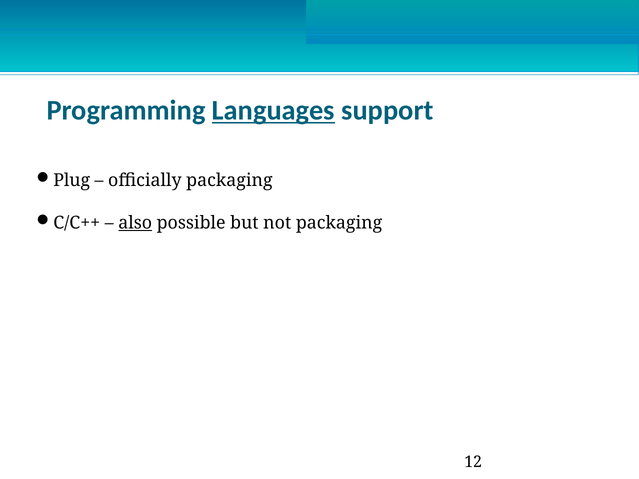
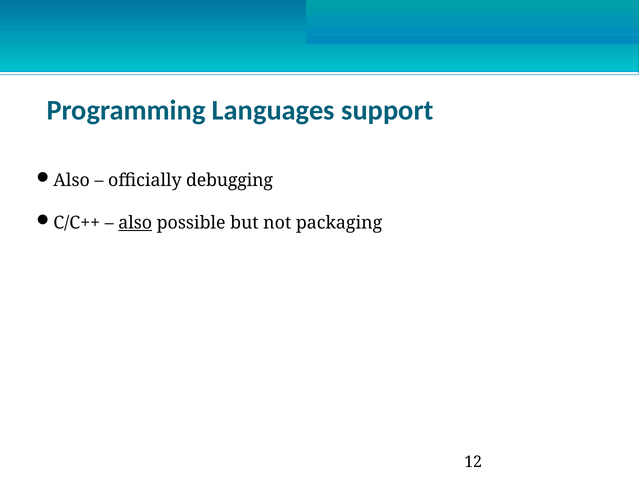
Languages underline: present -> none
Plug at (72, 180): Plug -> Also
officially packaging: packaging -> debugging
